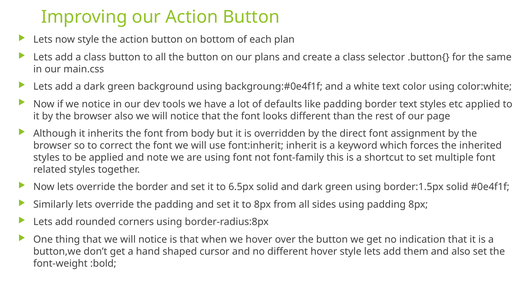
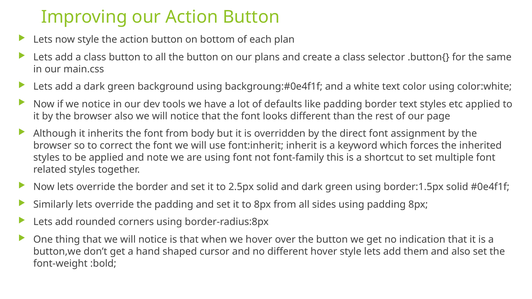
6.5px: 6.5px -> 2.5px
